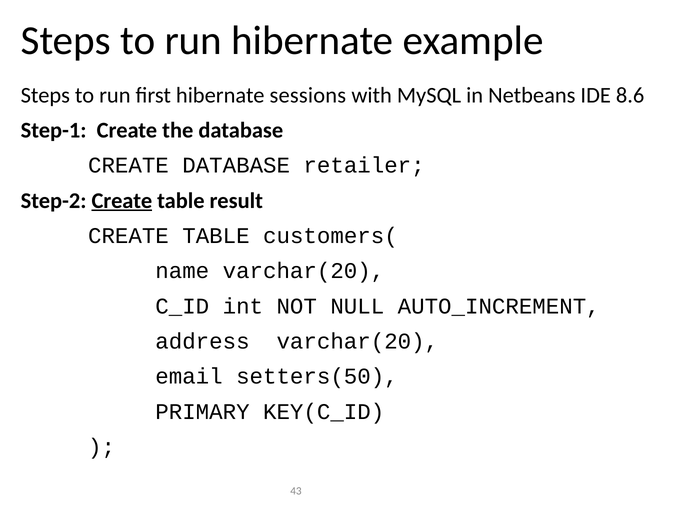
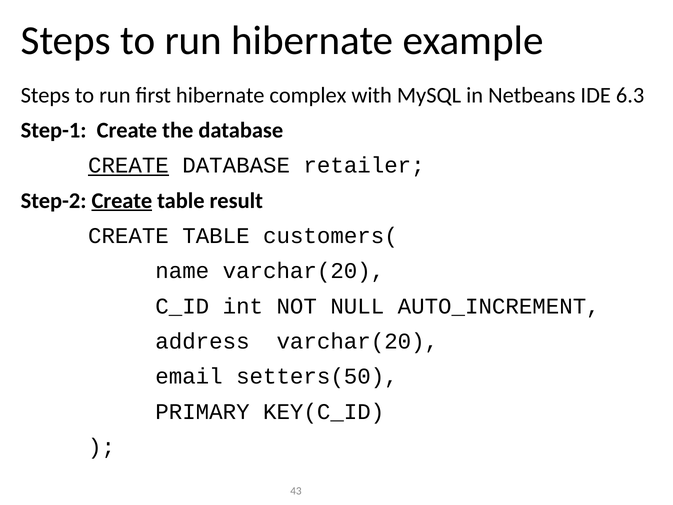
sessions: sessions -> complex
8.6: 8.6 -> 6.3
CREATE at (128, 165) underline: none -> present
